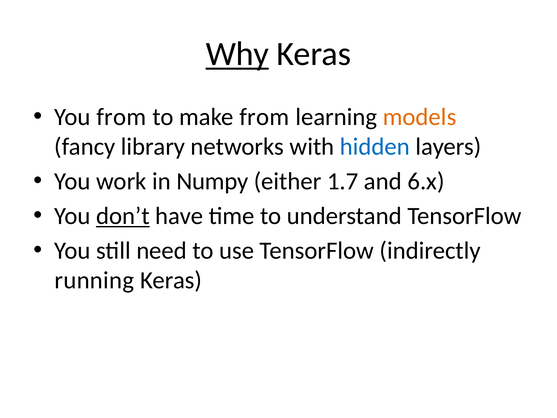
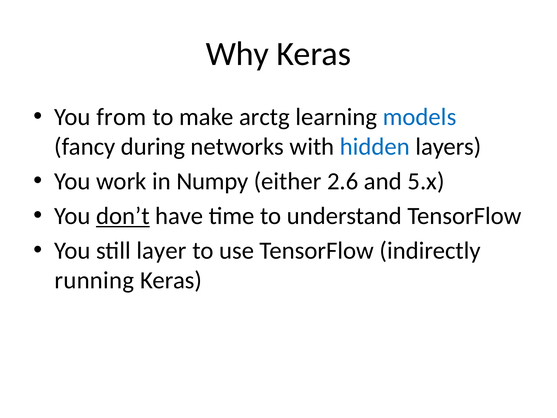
Why underline: present -> none
make from: from -> arctg
models colour: orange -> blue
library: library -> during
1.7: 1.7 -> 2.6
6.x: 6.x -> 5.x
need: need -> layer
